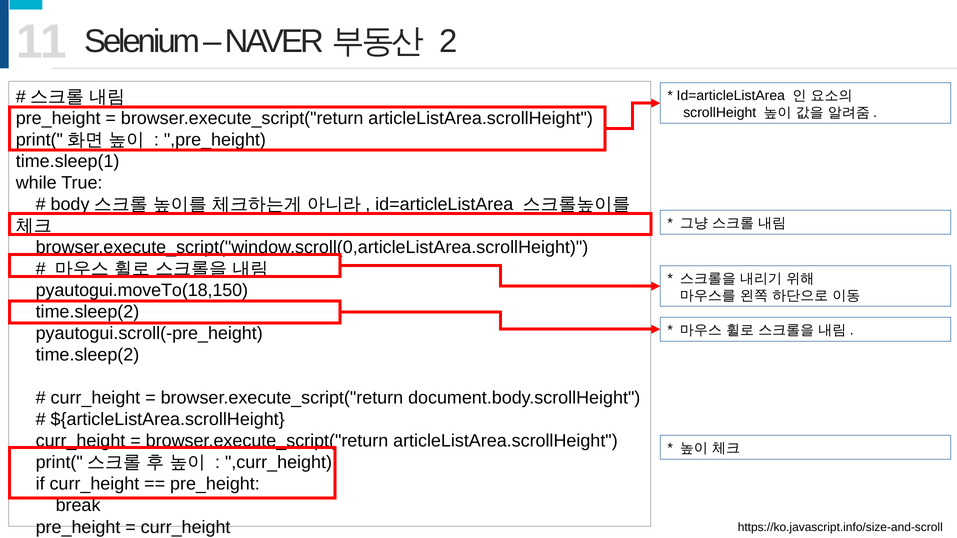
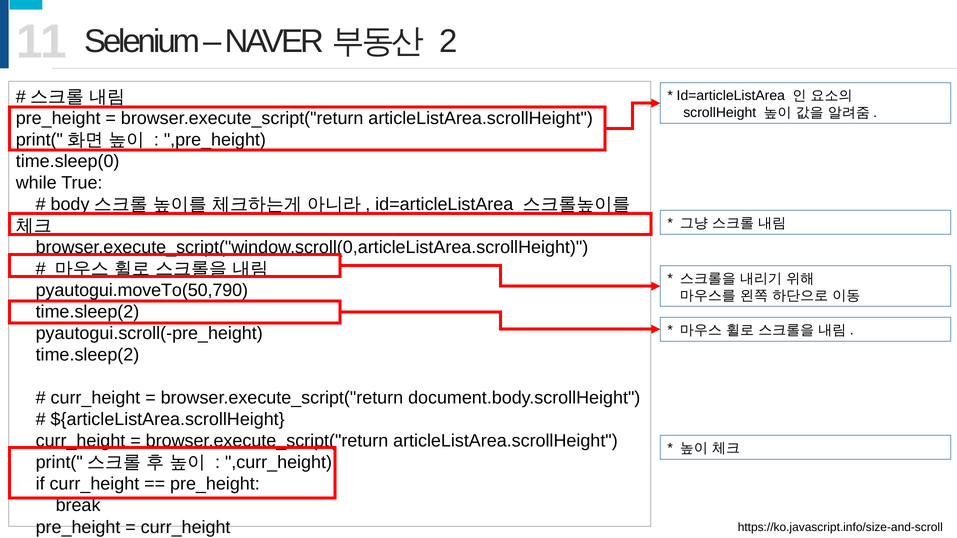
time.sleep(1: time.sleep(1 -> time.sleep(0
pyautogui.moveTo(18,150: pyautogui.moveTo(18,150 -> pyautogui.moveTo(50,790
